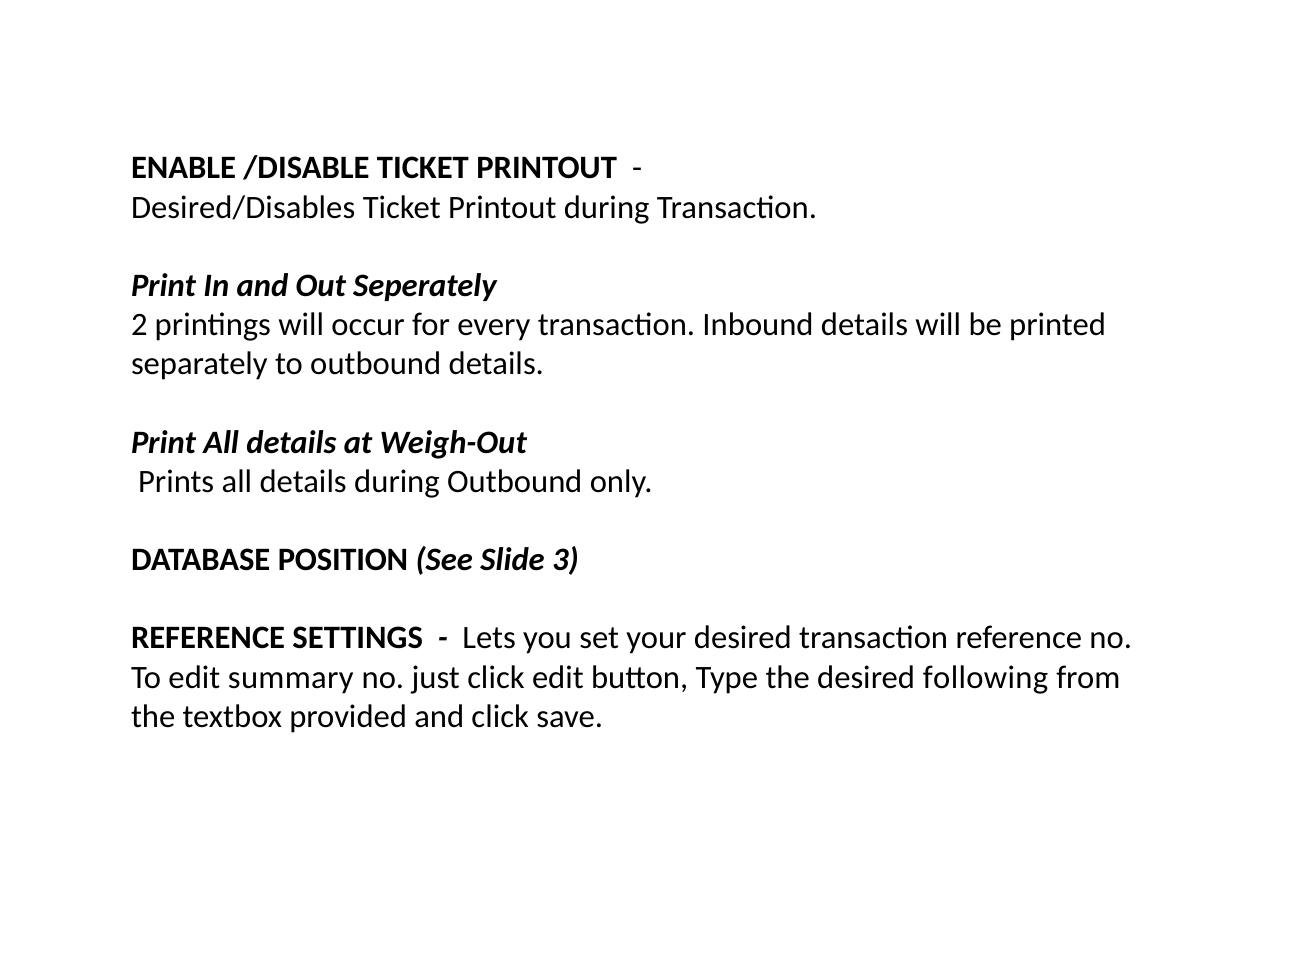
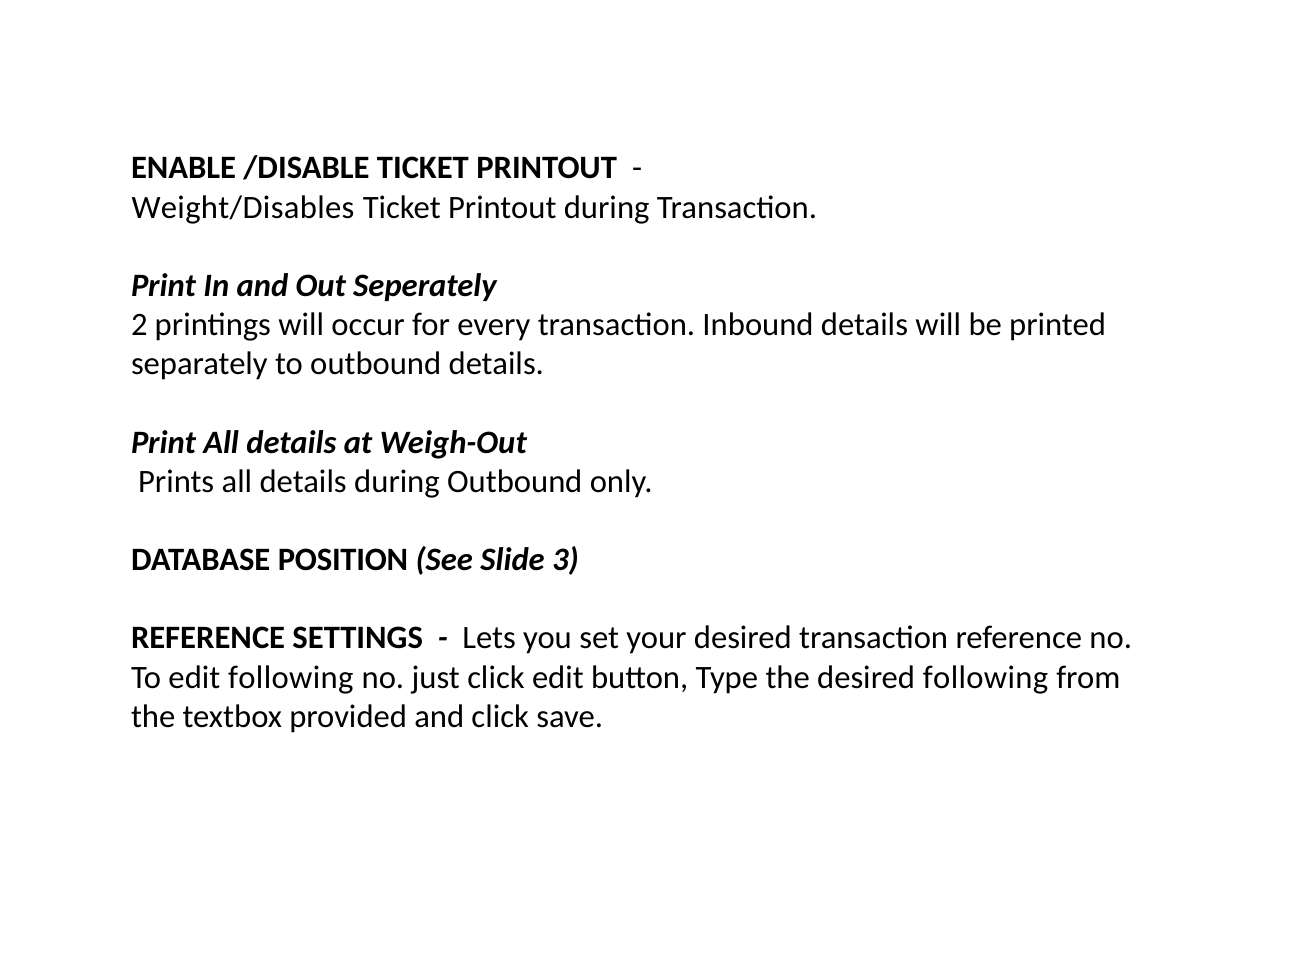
Desired/Disables: Desired/Disables -> Weight/Disables
edit summary: summary -> following
